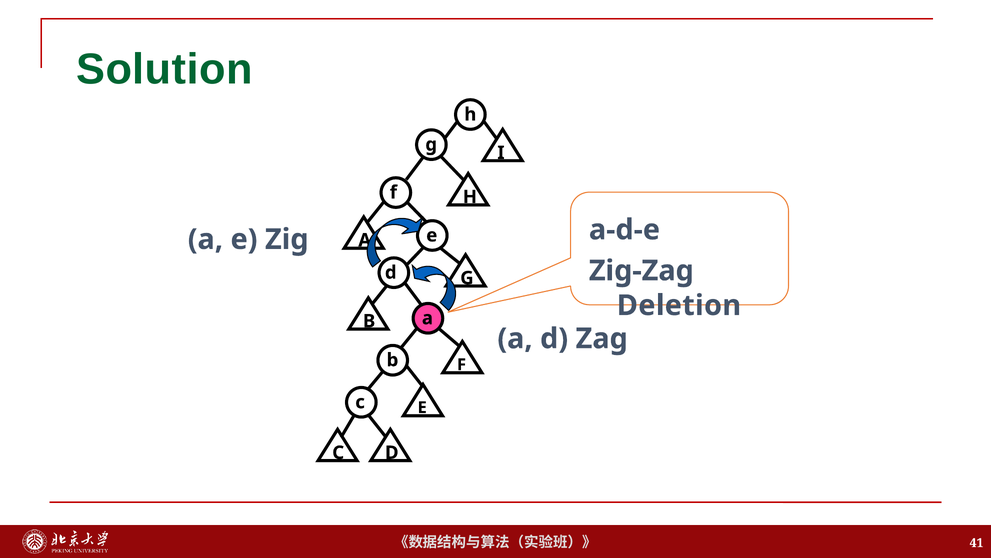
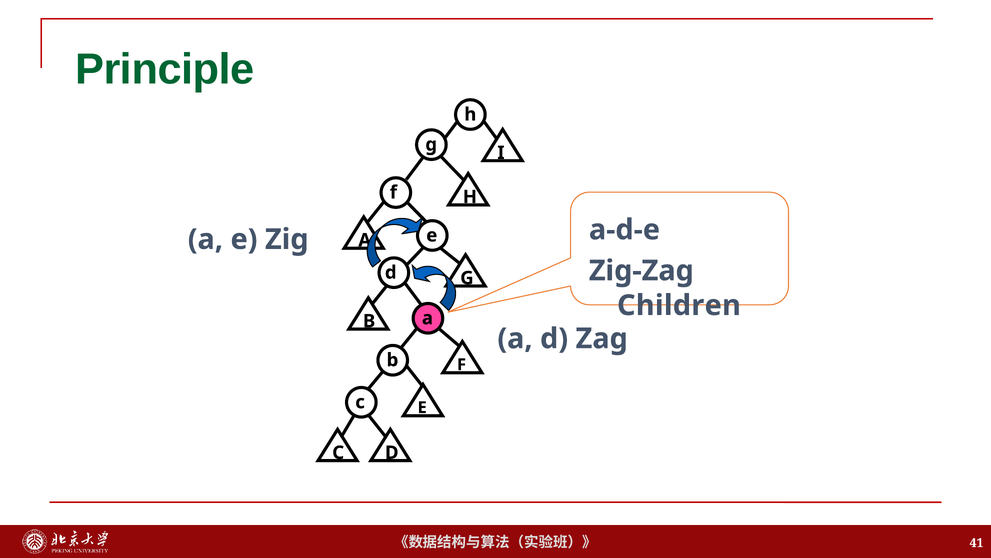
Solution: Solution -> Principle
Deletion: Deletion -> Children
